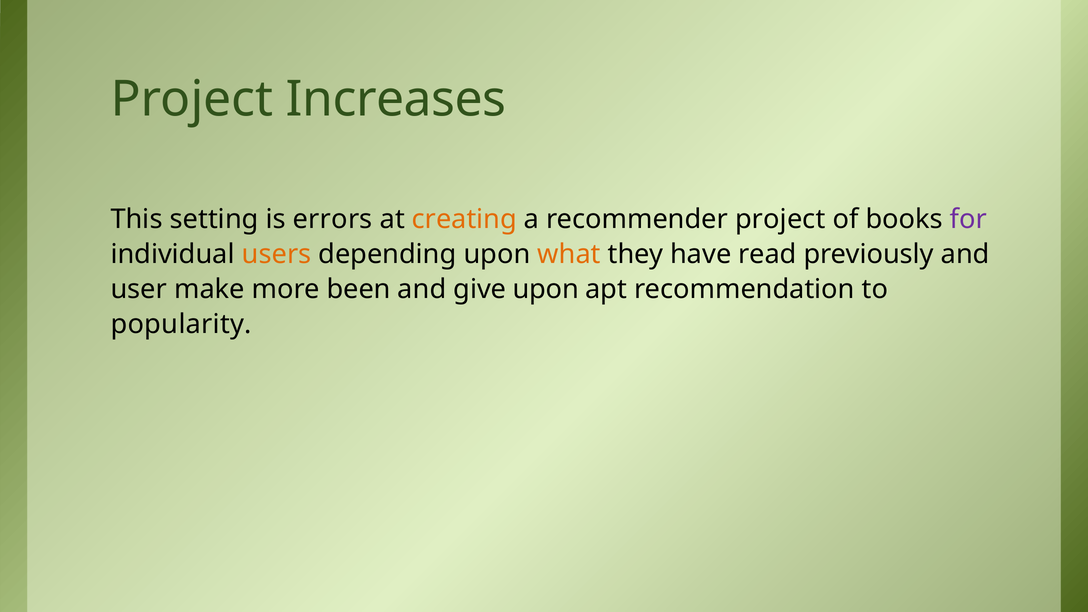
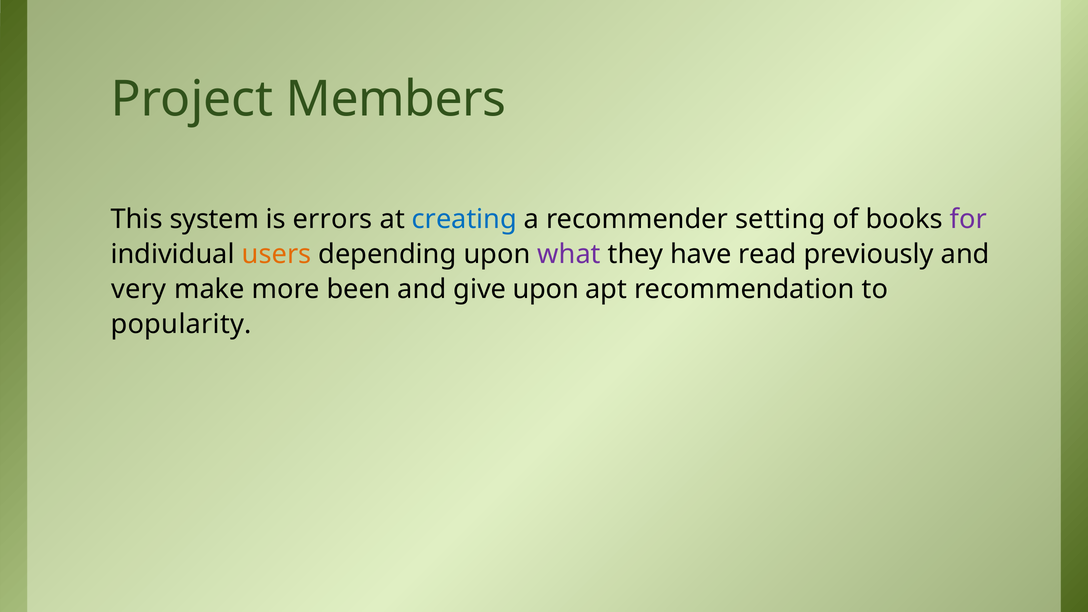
Increases: Increases -> Members
setting: setting -> system
creating colour: orange -> blue
recommender project: project -> setting
what colour: orange -> purple
user: user -> very
